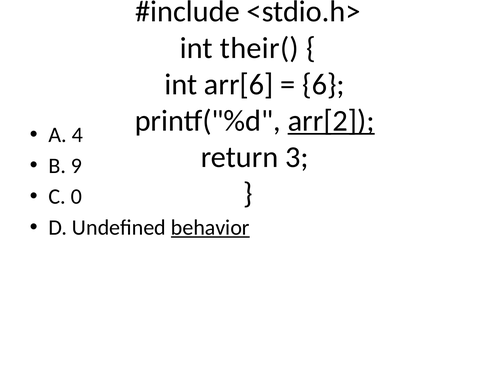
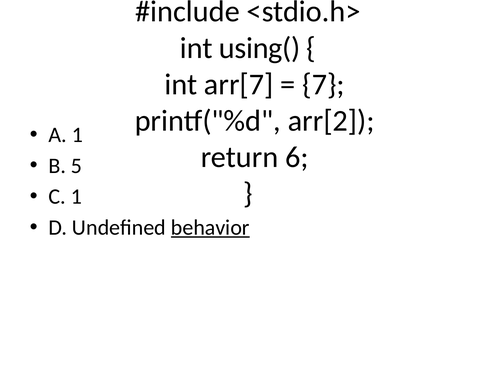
their(: their( -> using(
arr[6: arr[6 -> arr[7
6: 6 -> 7
arr[2 underline: present -> none
A 4: 4 -> 1
3: 3 -> 6
9: 9 -> 5
C 0: 0 -> 1
